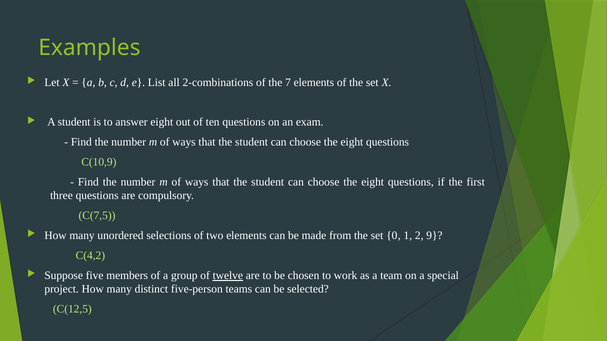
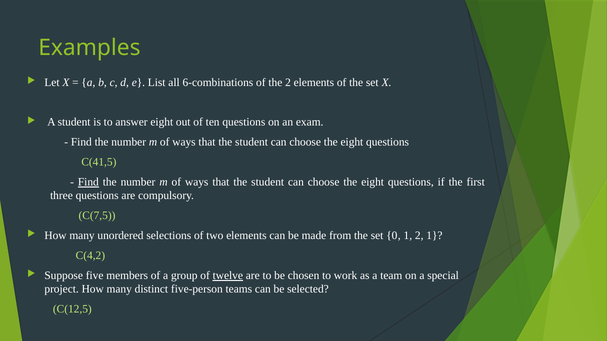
2-combinations: 2-combinations -> 6-combinations
the 7: 7 -> 2
C(10,9: C(10,9 -> C(41,5
Find at (88, 182) underline: none -> present
2 9: 9 -> 1
